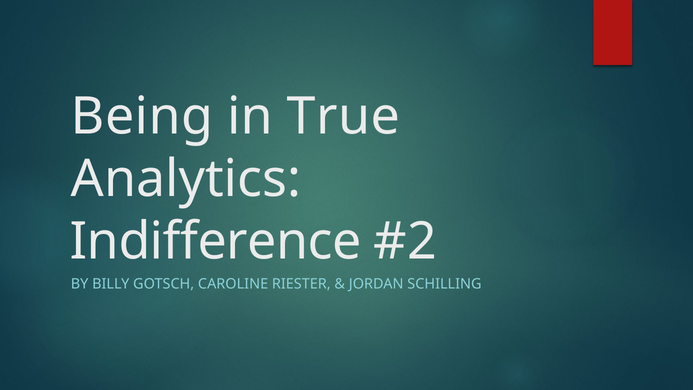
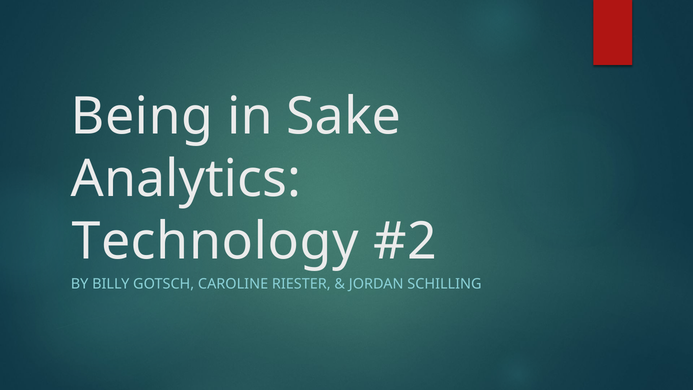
True: True -> Sake
Indifference: Indifference -> Technology
